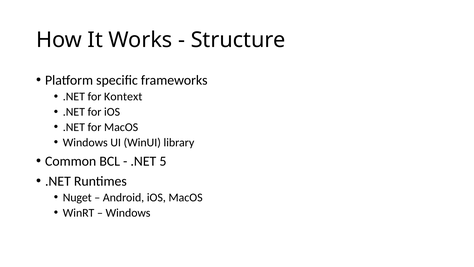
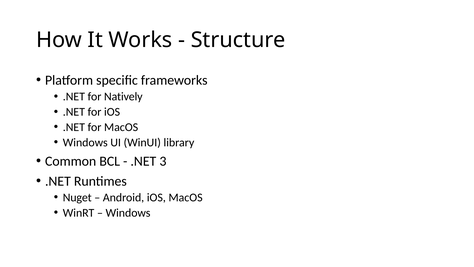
Kontext: Kontext -> Natively
5: 5 -> 3
